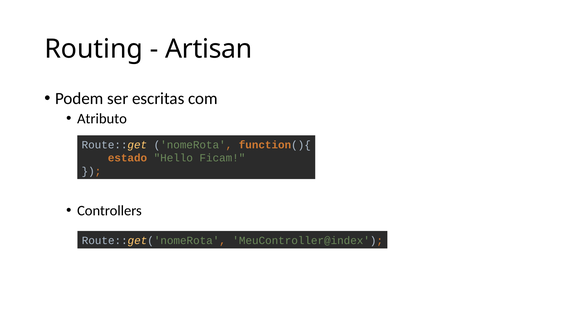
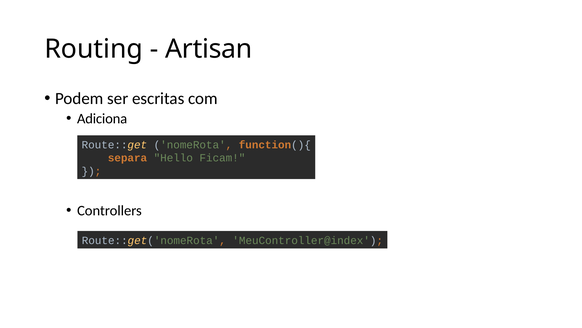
Atributo: Atributo -> Adiciona
estado: estado -> separa
